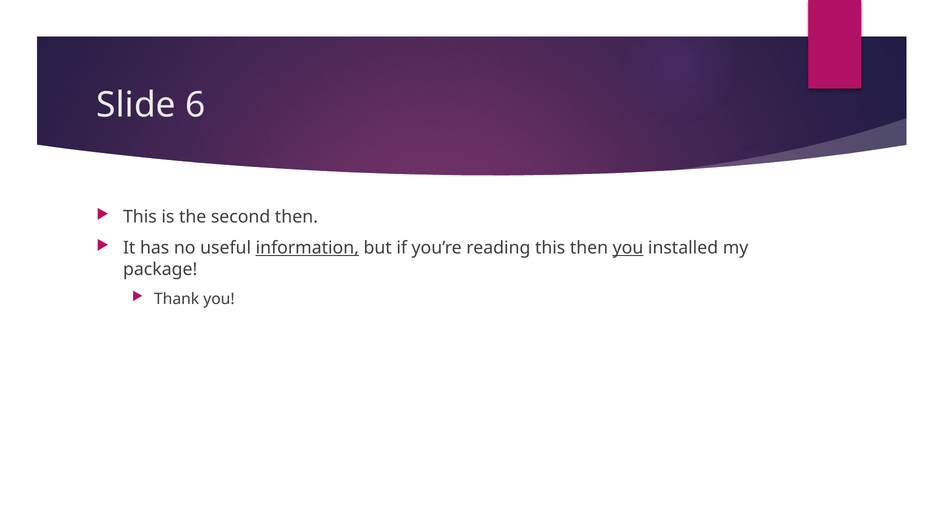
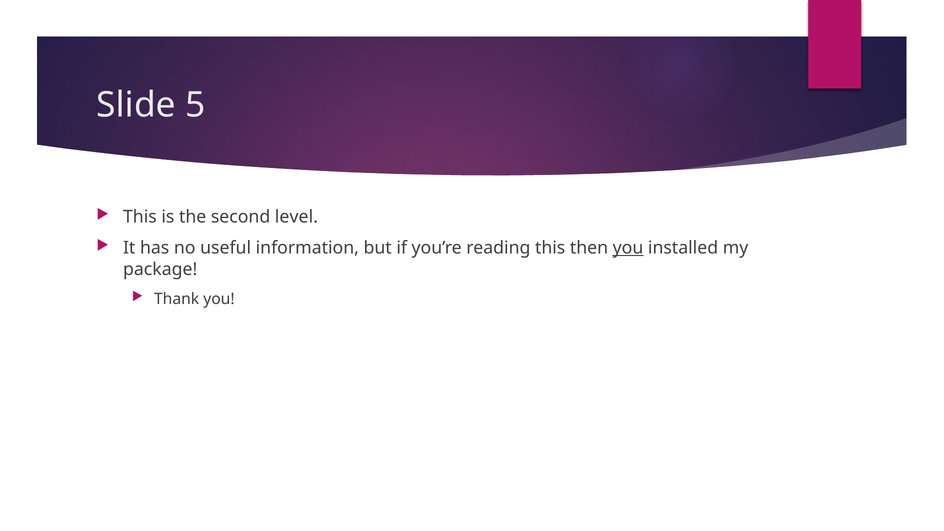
6: 6 -> 5
second then: then -> level
information underline: present -> none
